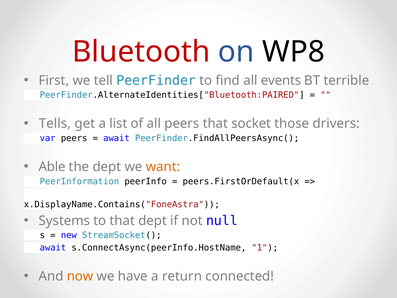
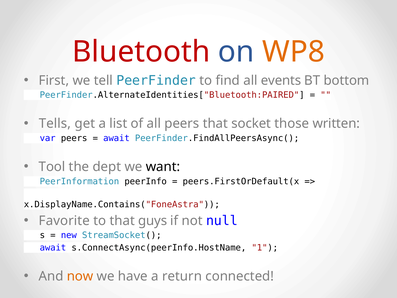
WP8 colour: black -> orange
terrible: terrible -> bottom
drivers: drivers -> written
Able: Able -> Tool
want colour: orange -> black
Systems: Systems -> Favorite
that dept: dept -> guys
